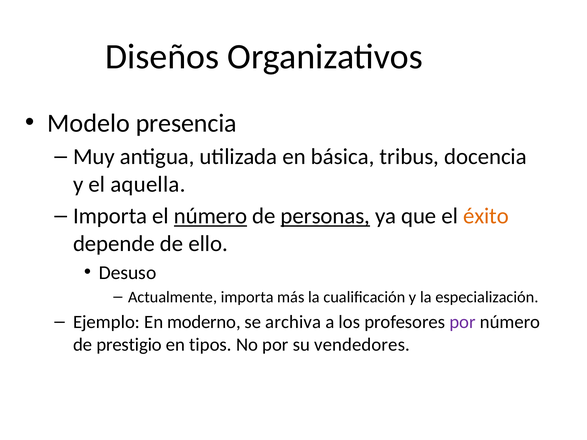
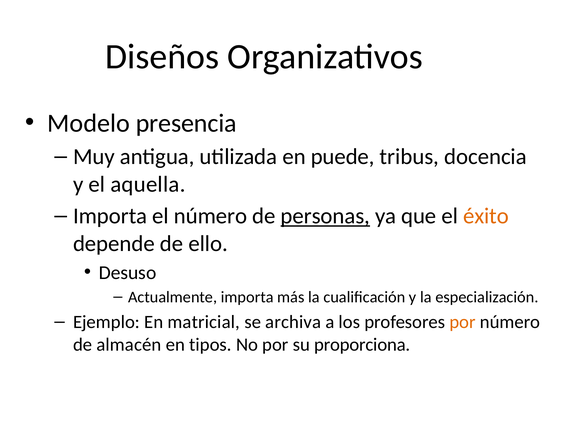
básica: básica -> puede
número at (211, 216) underline: present -> none
moderno: moderno -> matricial
por at (463, 322) colour: purple -> orange
prestigio: prestigio -> almacén
vendedores: vendedores -> proporciona
